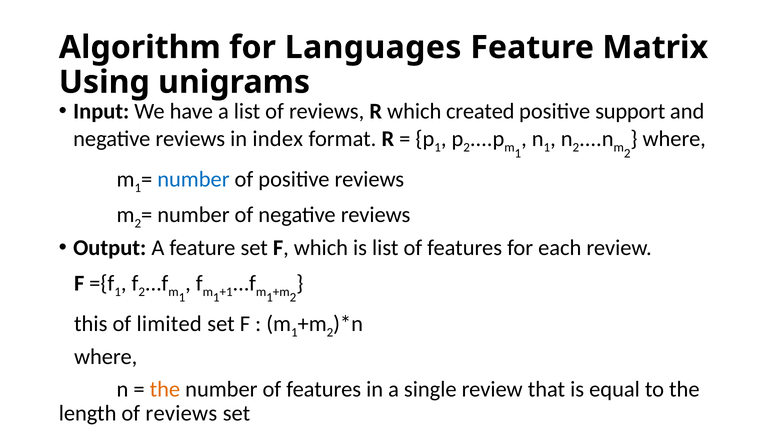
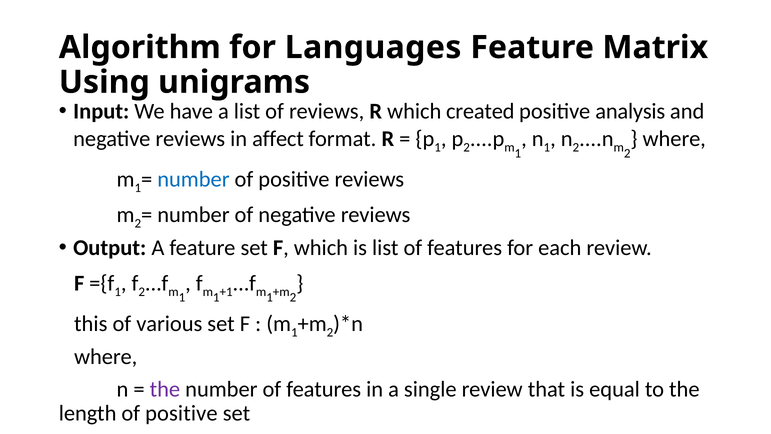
support: support -> analysis
index: index -> affect
limited: limited -> various
the at (165, 389) colour: orange -> purple
length of reviews: reviews -> positive
